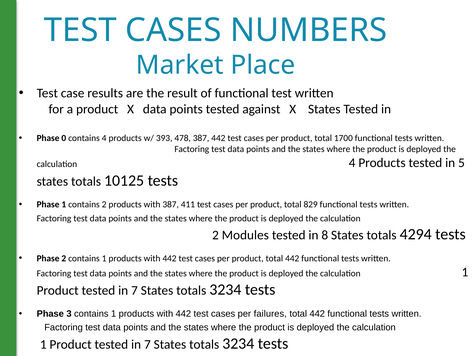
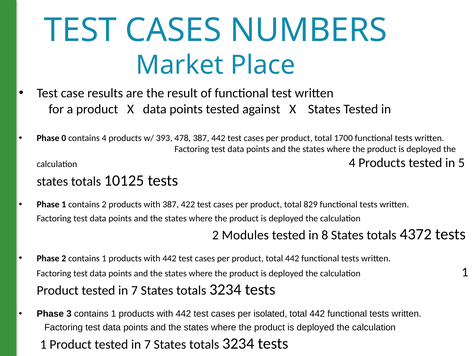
411: 411 -> 422
4294: 4294 -> 4372
failures: failures -> isolated
